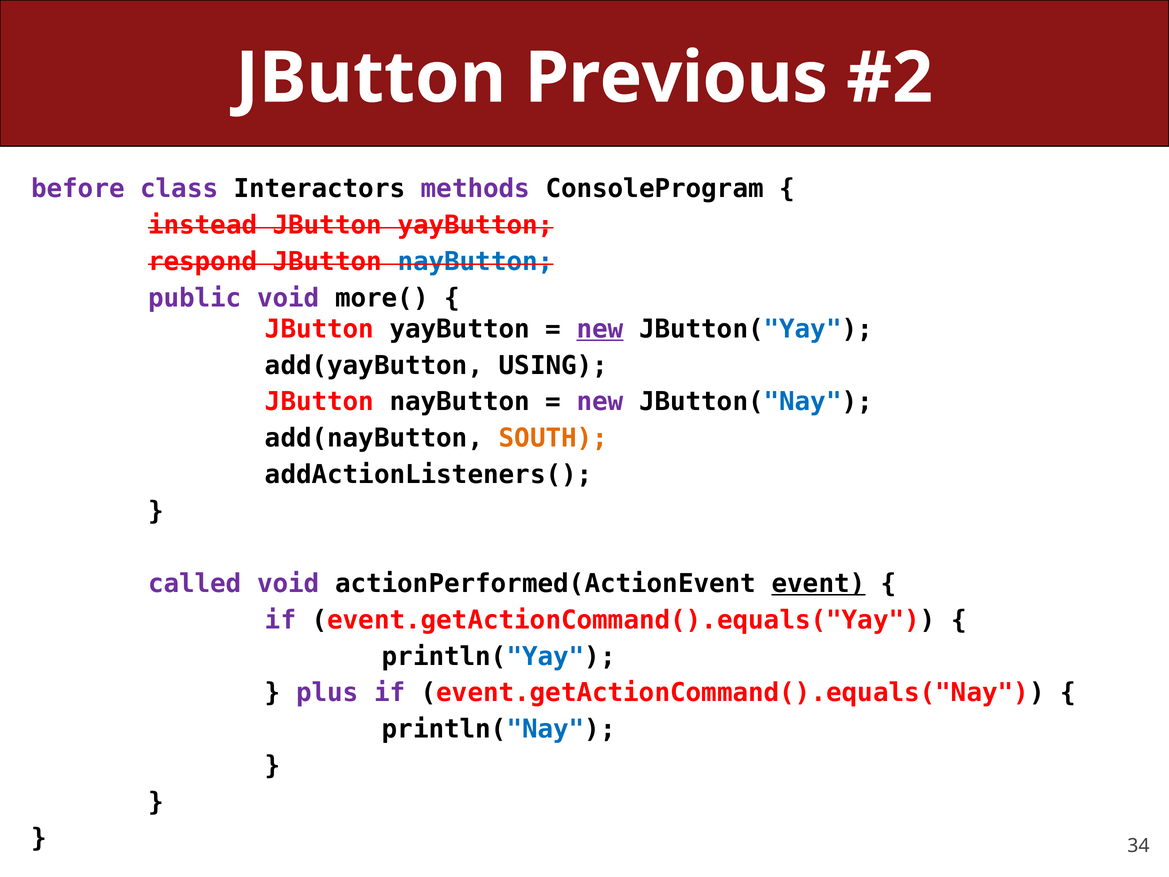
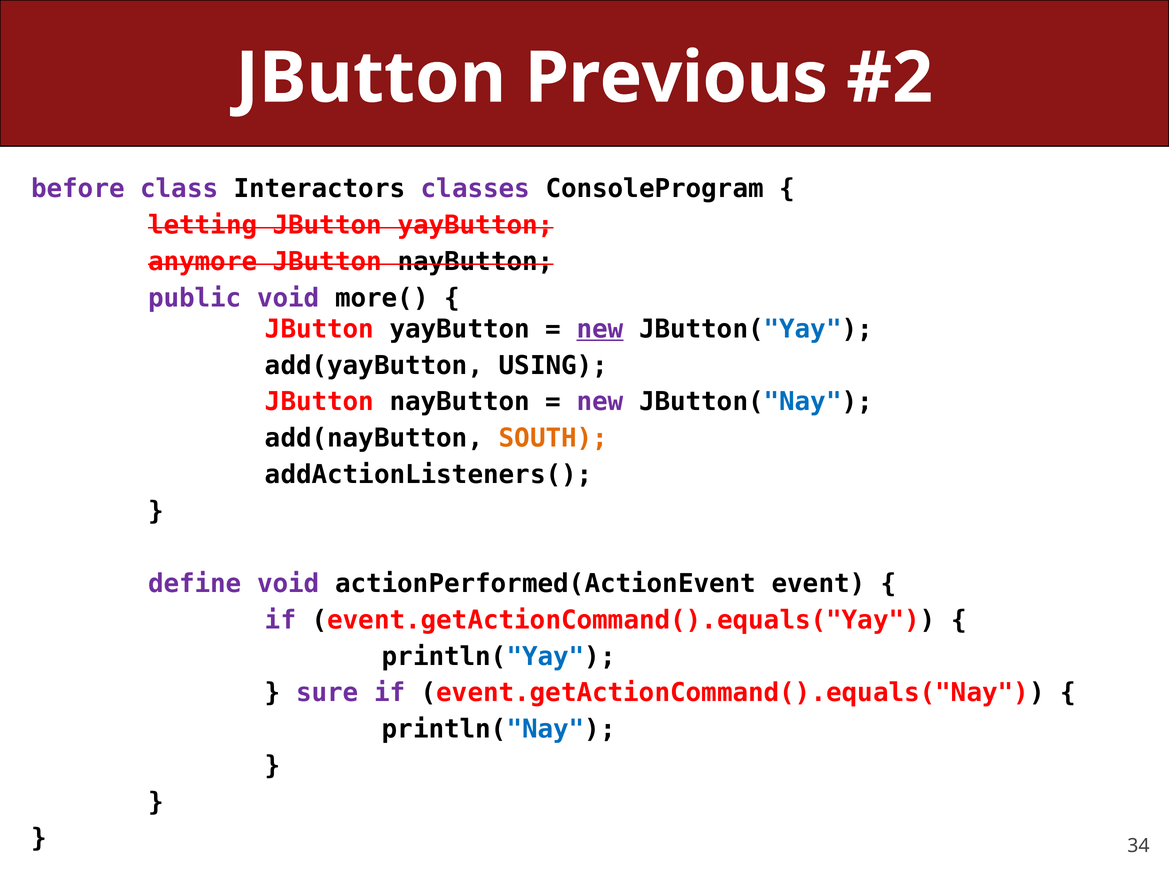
methods: methods -> classes
instead: instead -> letting
respond: respond -> anymore
nayButton at (476, 262) colour: blue -> black
called: called -> define
event underline: present -> none
plus: plus -> sure
